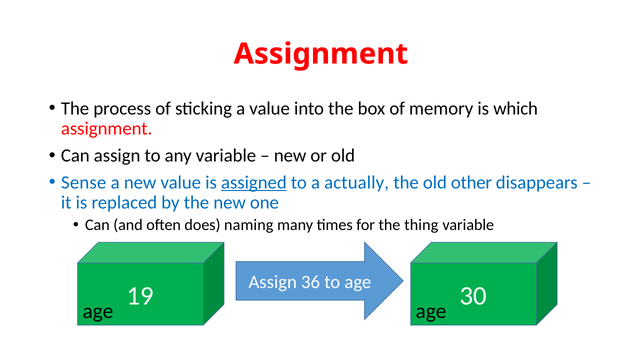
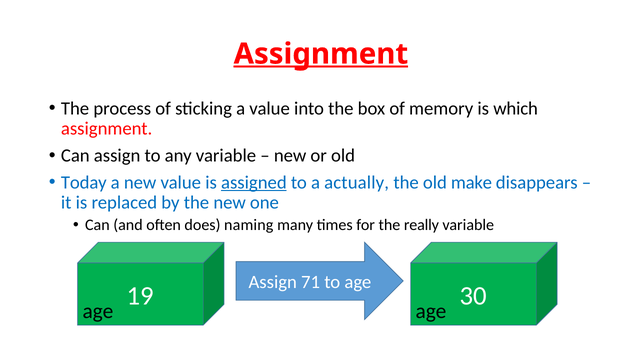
Assignment at (321, 54) underline: none -> present
Sense: Sense -> Today
other: other -> make
thing: thing -> really
36: 36 -> 71
